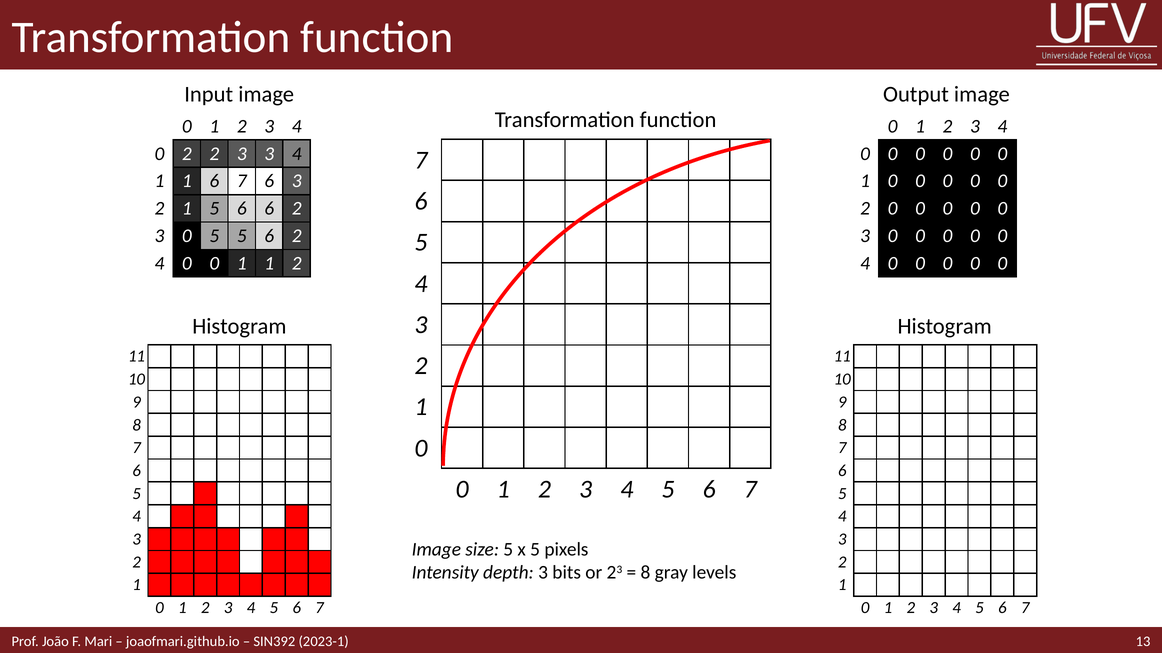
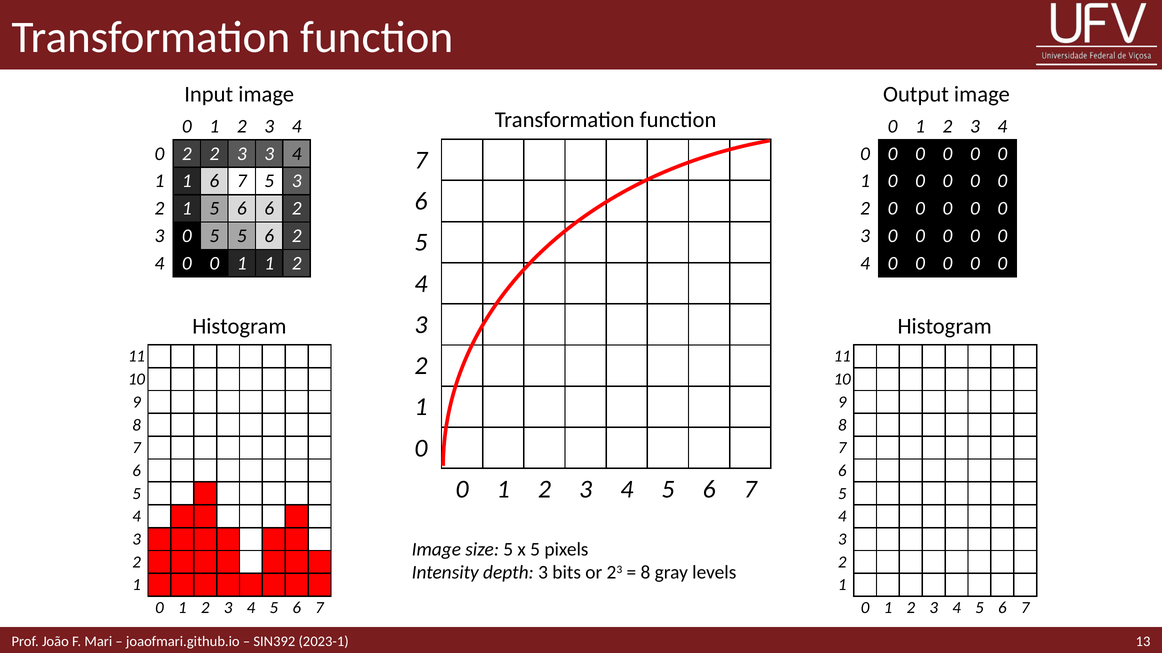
6 7 6: 6 -> 5
